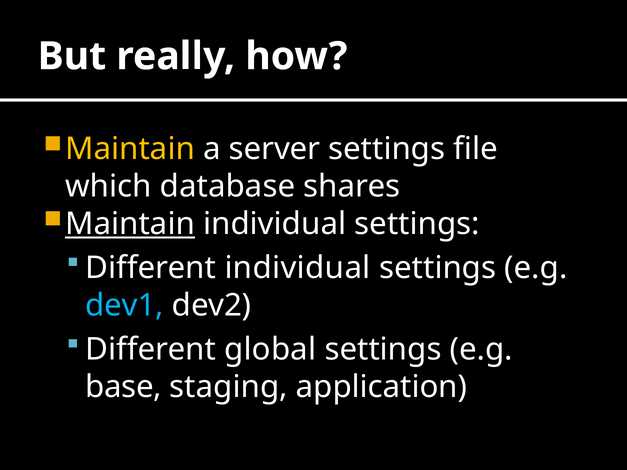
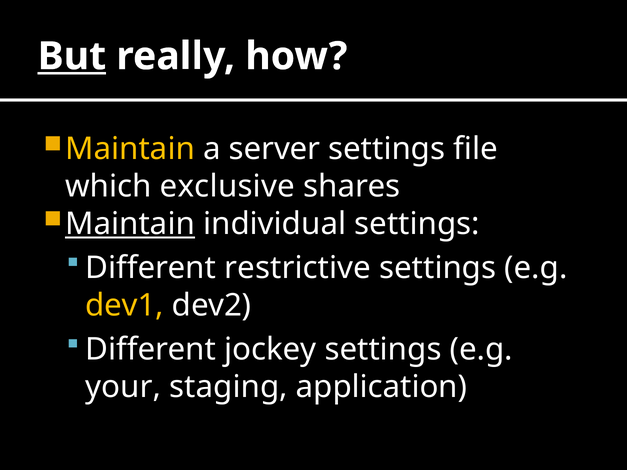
But underline: none -> present
database: database -> exclusive
Different individual: individual -> restrictive
dev1 colour: light blue -> yellow
global: global -> jockey
base: base -> your
